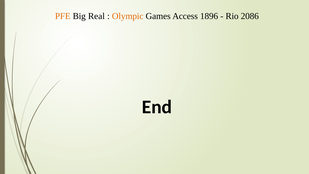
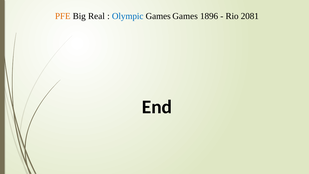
Olympic colour: orange -> blue
Games Access: Access -> Games
2086: 2086 -> 2081
